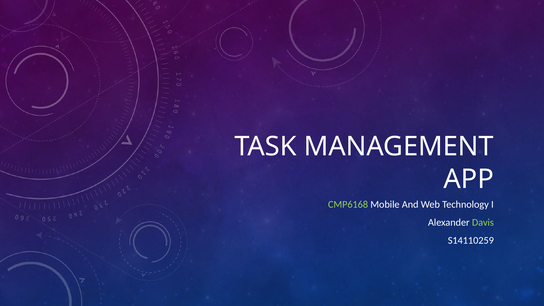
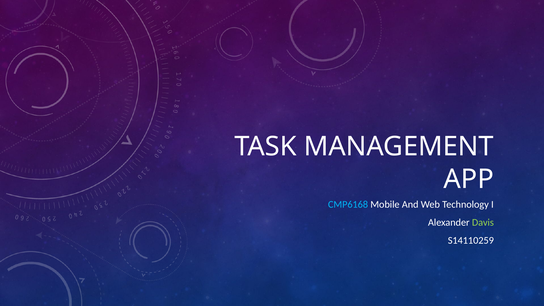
CMP6168 colour: light green -> light blue
